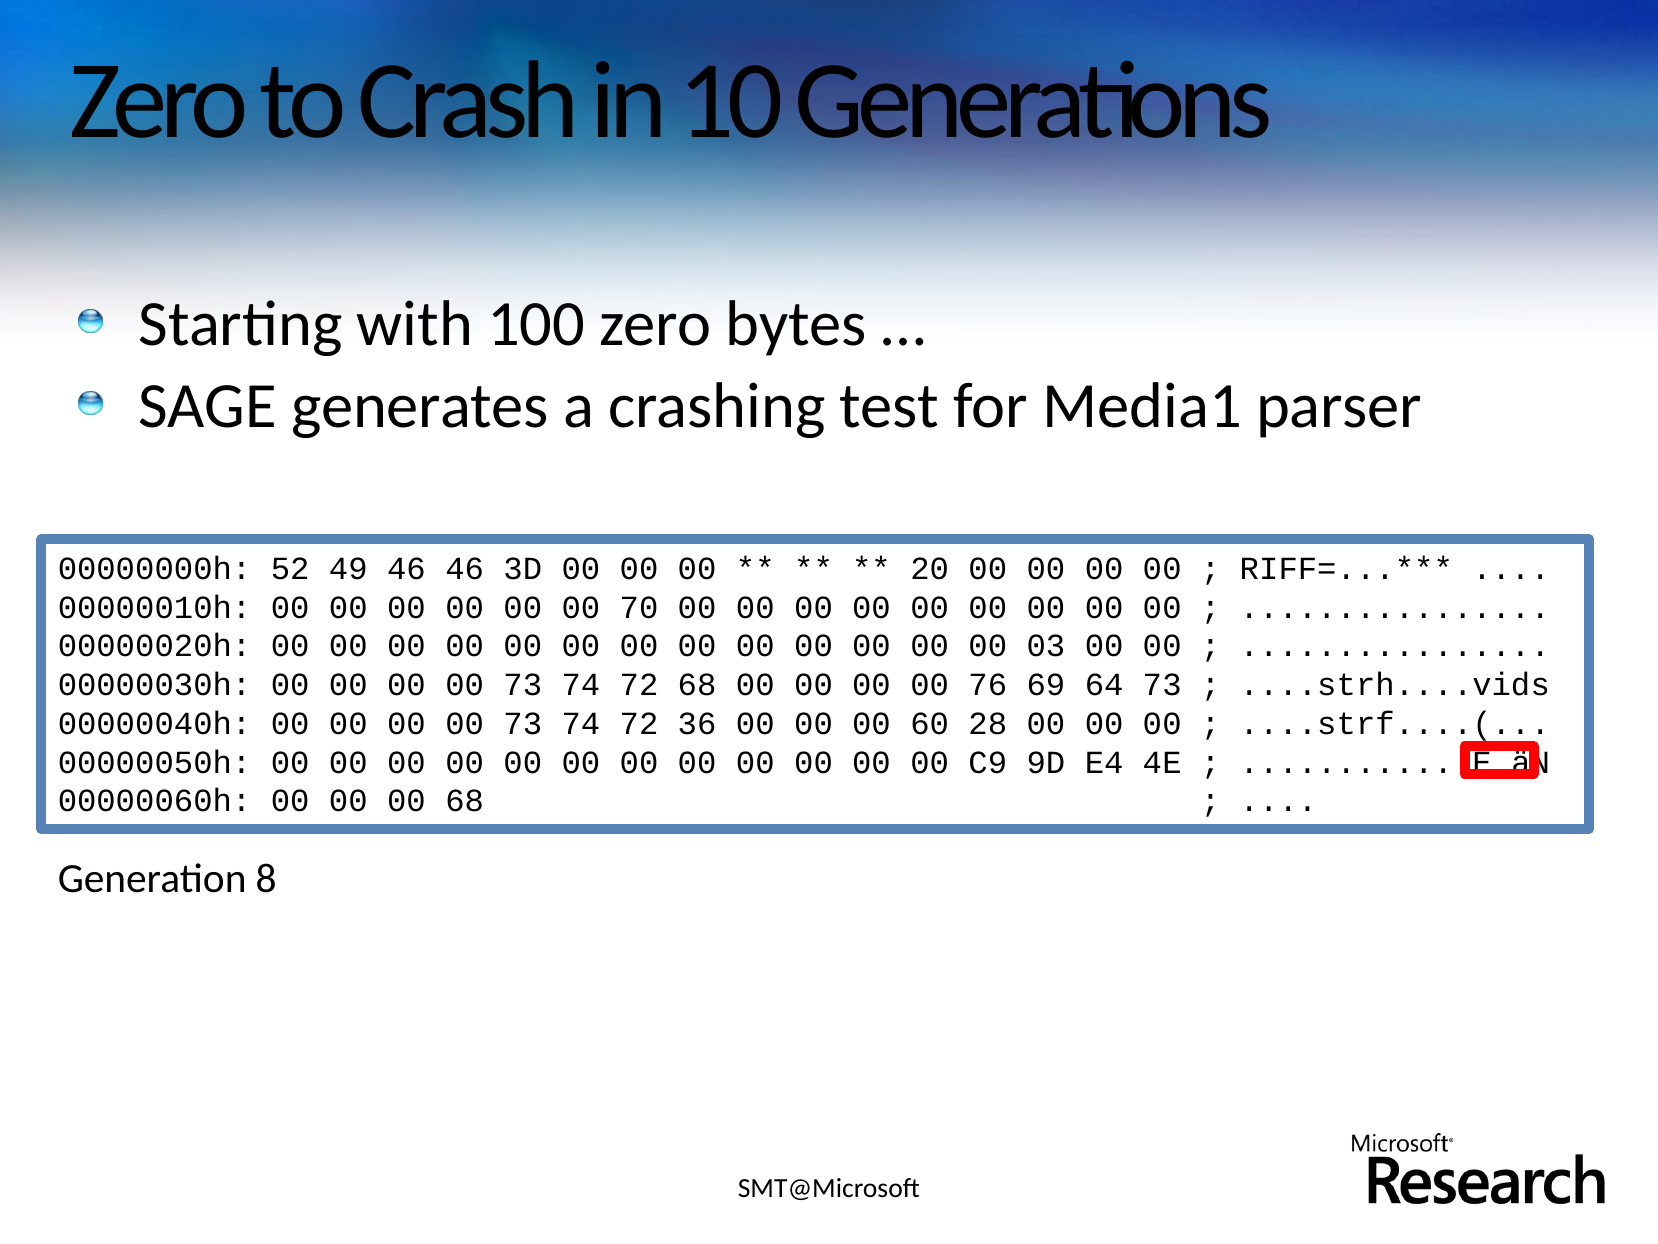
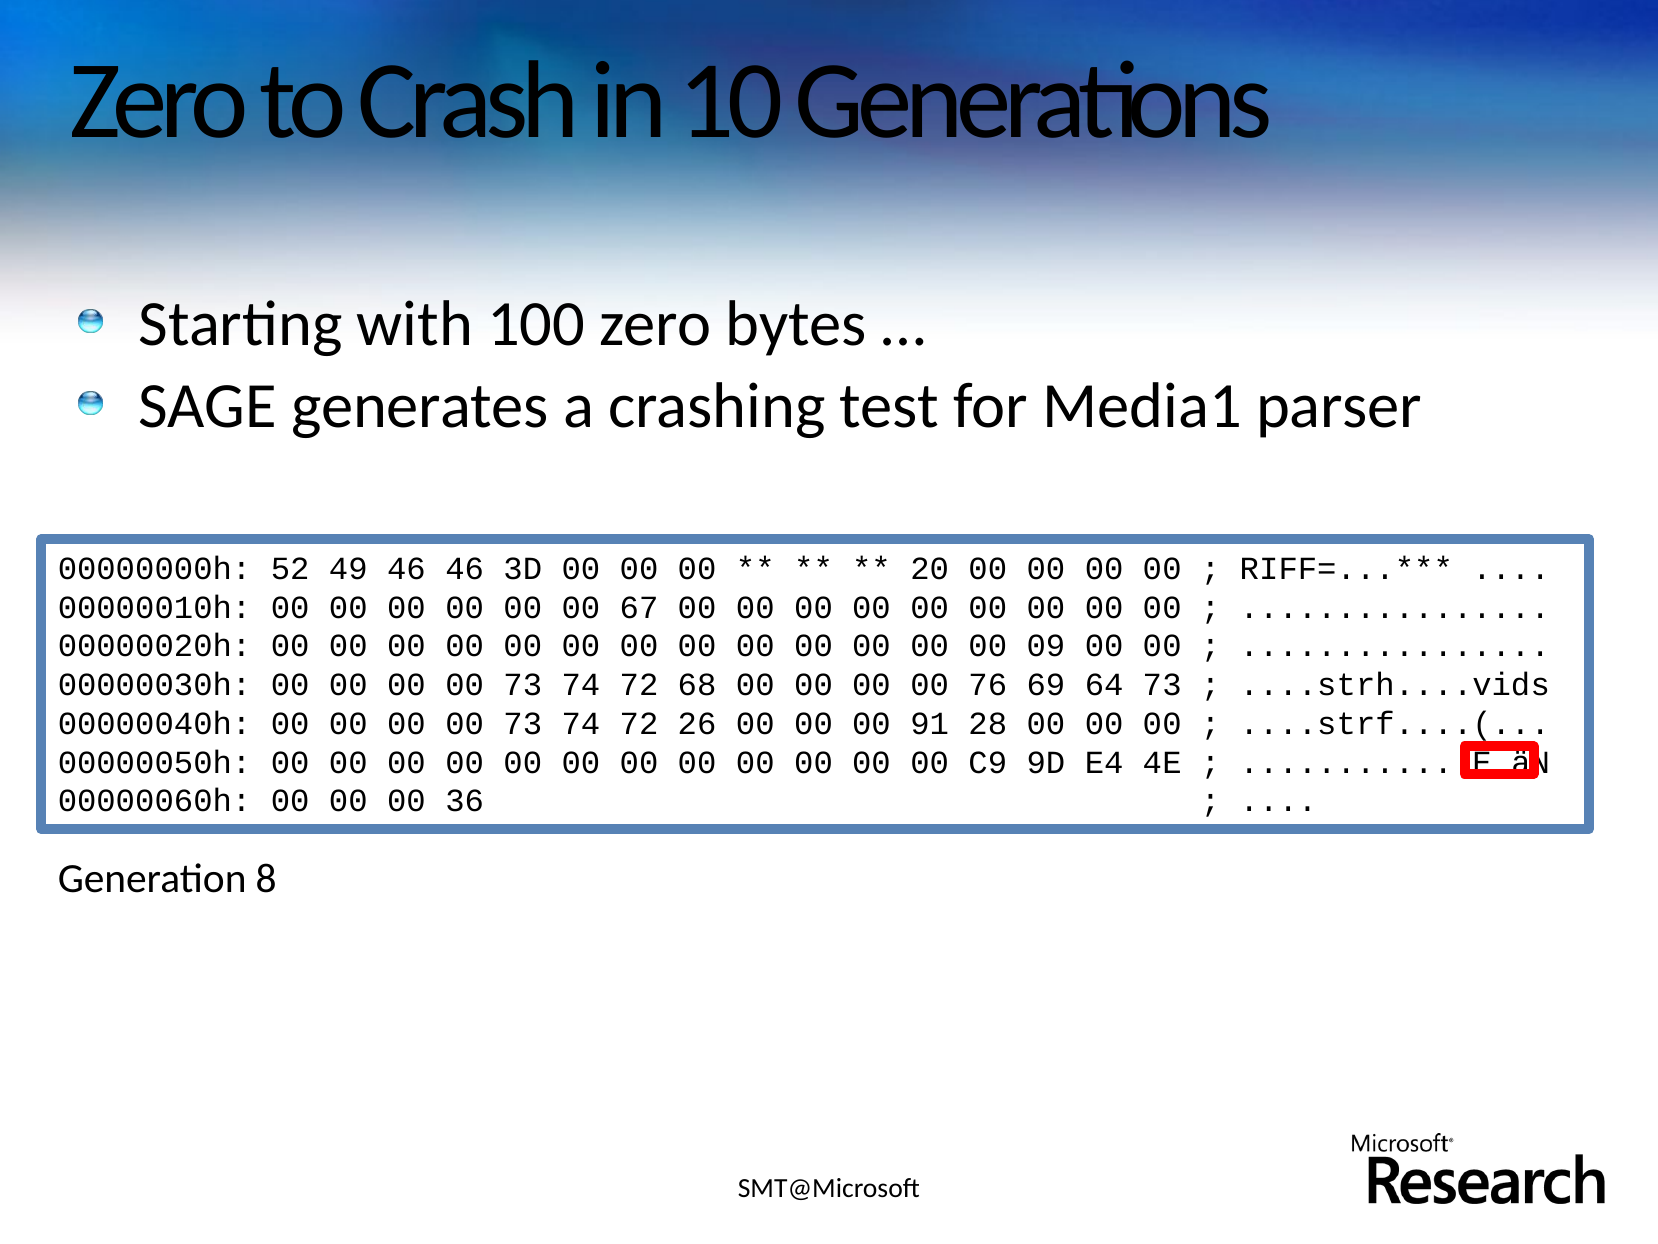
70: 70 -> 67
03: 03 -> 09
36: 36 -> 26
60: 60 -> 91
00 68: 68 -> 36
